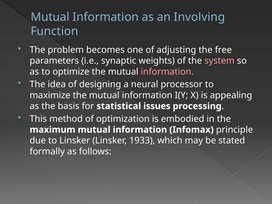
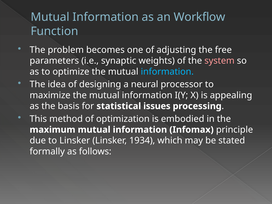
Involving: Involving -> Workflow
information at (167, 72) colour: pink -> light blue
1933: 1933 -> 1934
